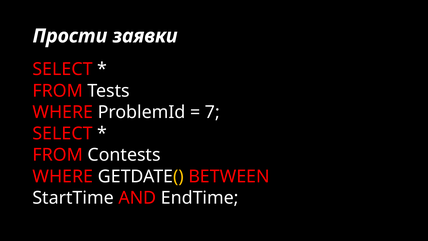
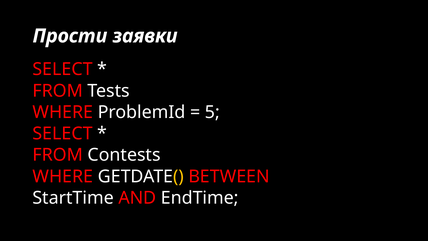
7: 7 -> 5
